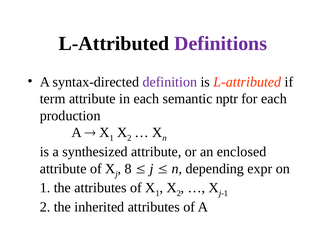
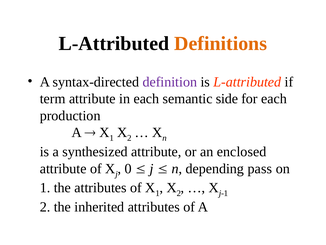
Definitions colour: purple -> orange
nptr: nptr -> side
8: 8 -> 0
expr: expr -> pass
